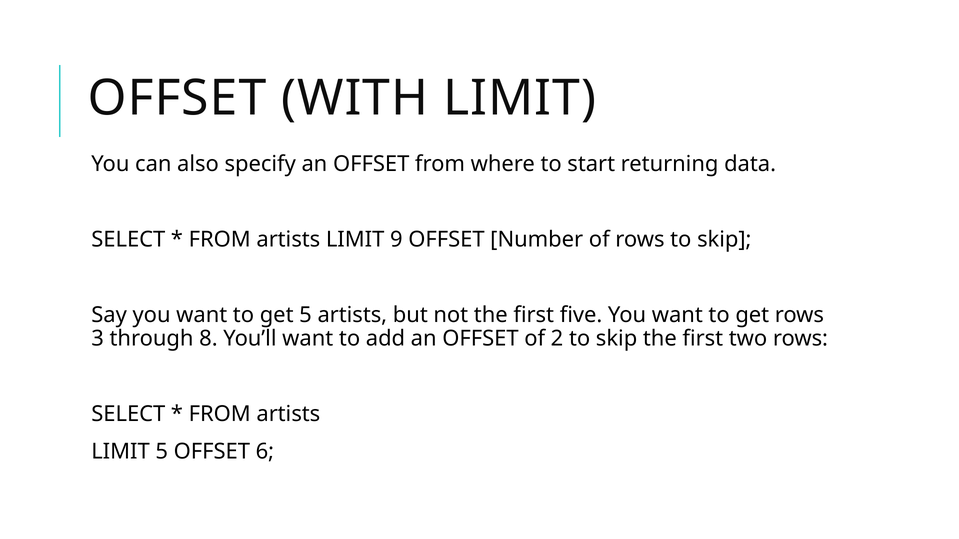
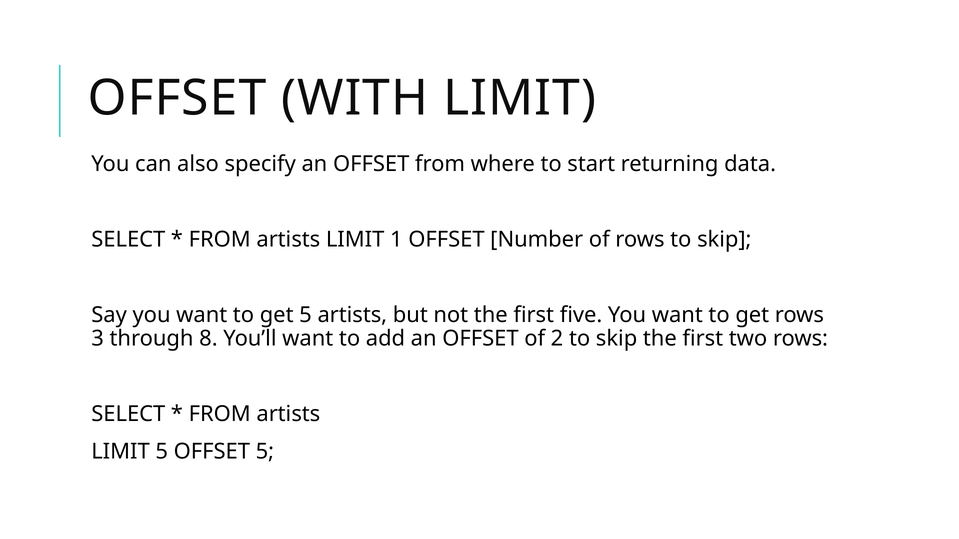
9: 9 -> 1
OFFSET 6: 6 -> 5
